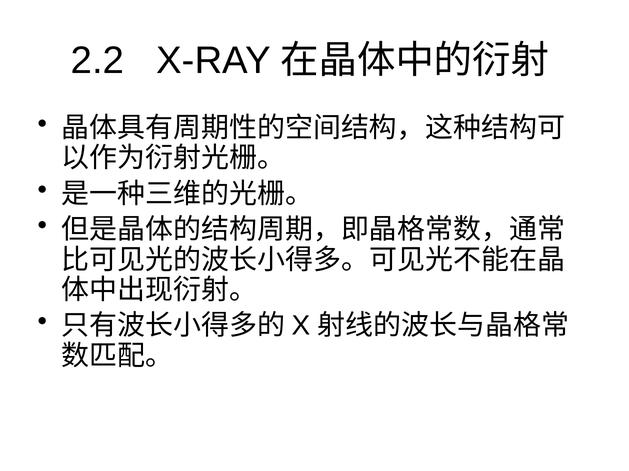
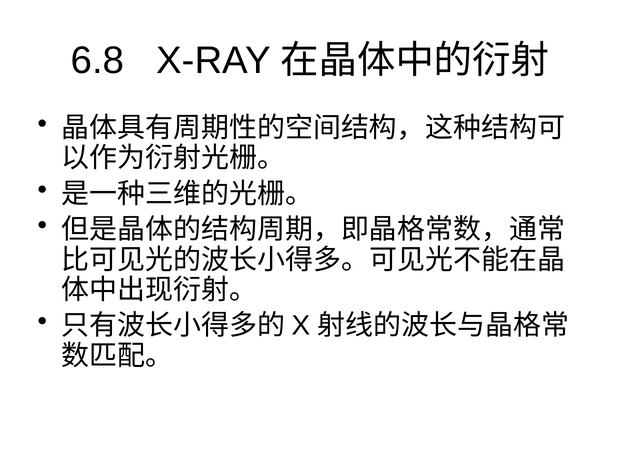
2.2: 2.2 -> 6.8
